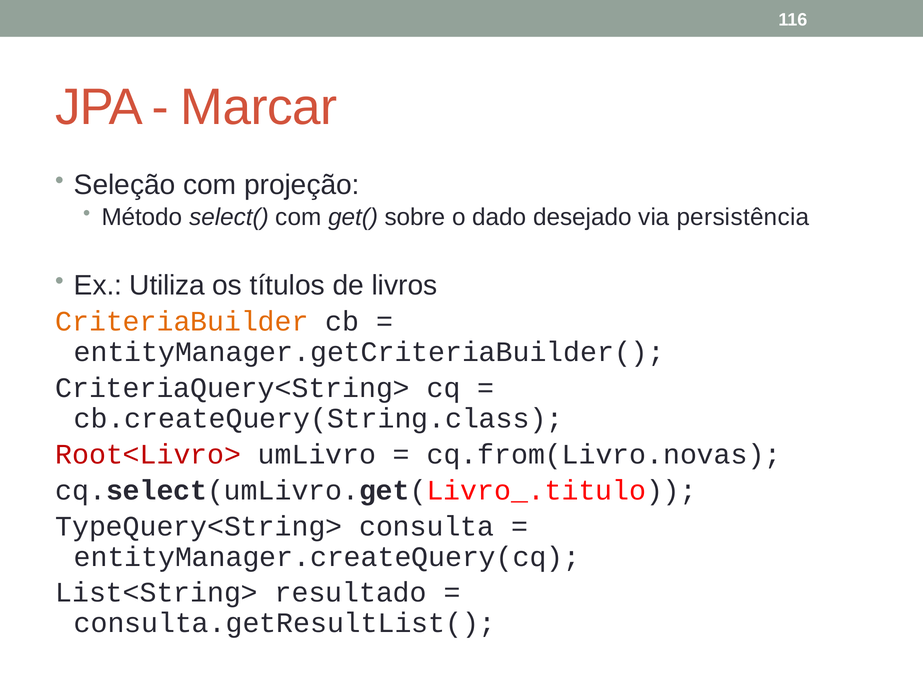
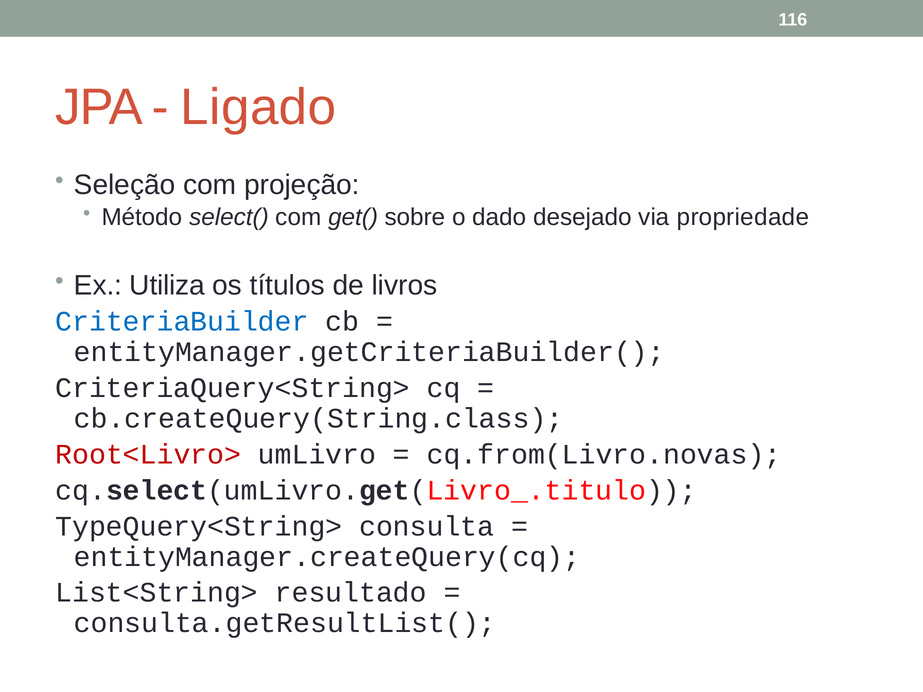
Marcar: Marcar -> Ligado
persistência: persistência -> propriedade
CriteriaBuilder colour: orange -> blue
